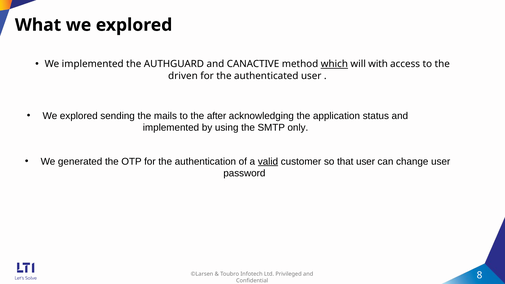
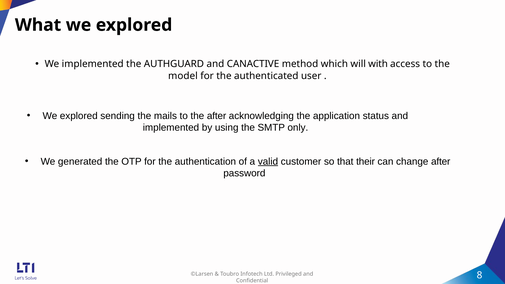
which underline: present -> none
driven: driven -> model
that user: user -> their
change user: user -> after
